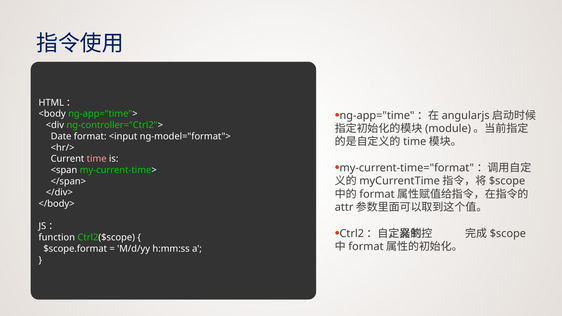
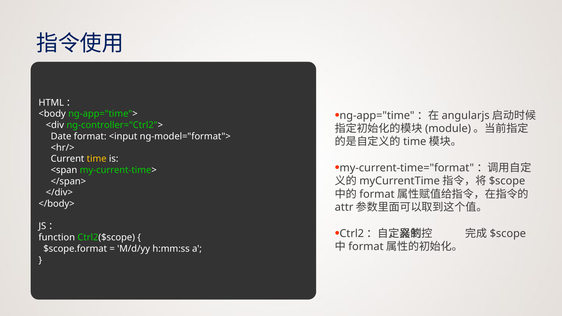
time colour: pink -> yellow
